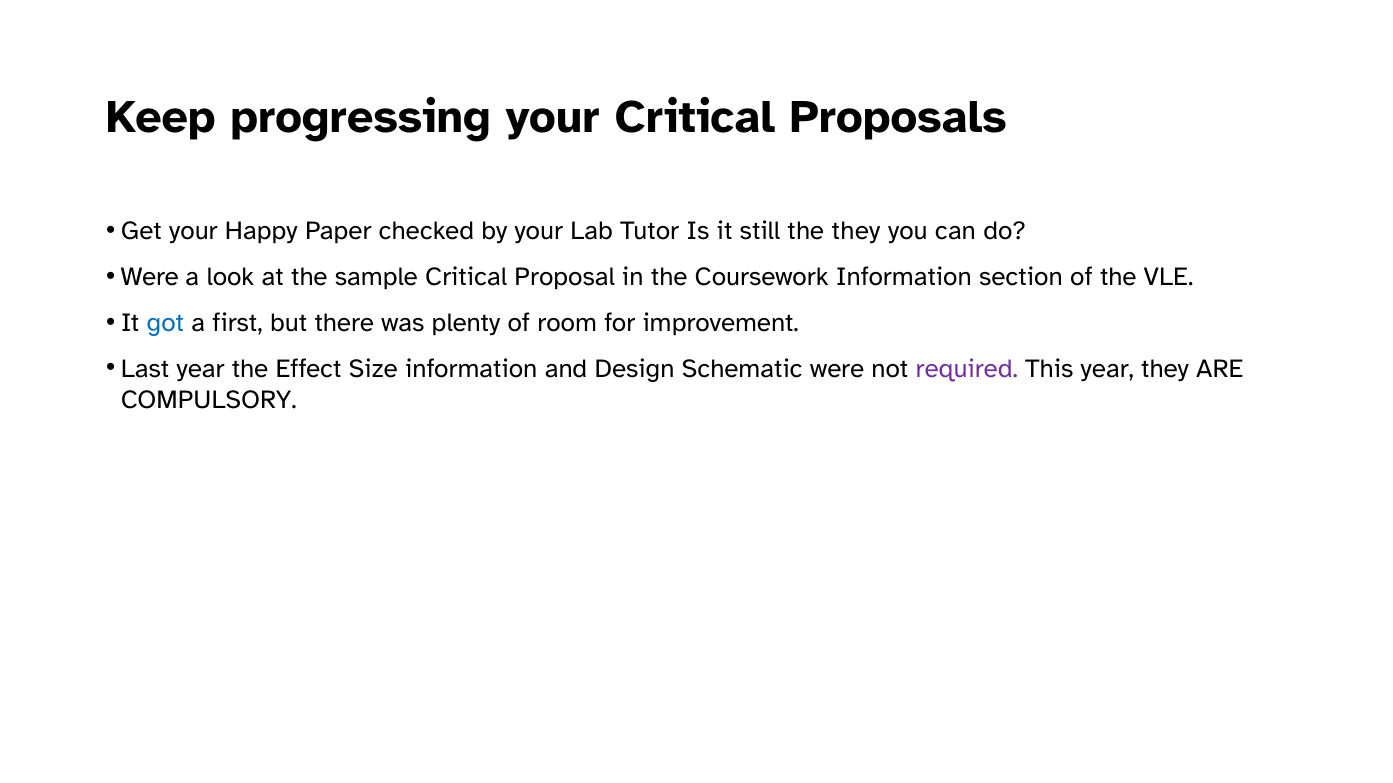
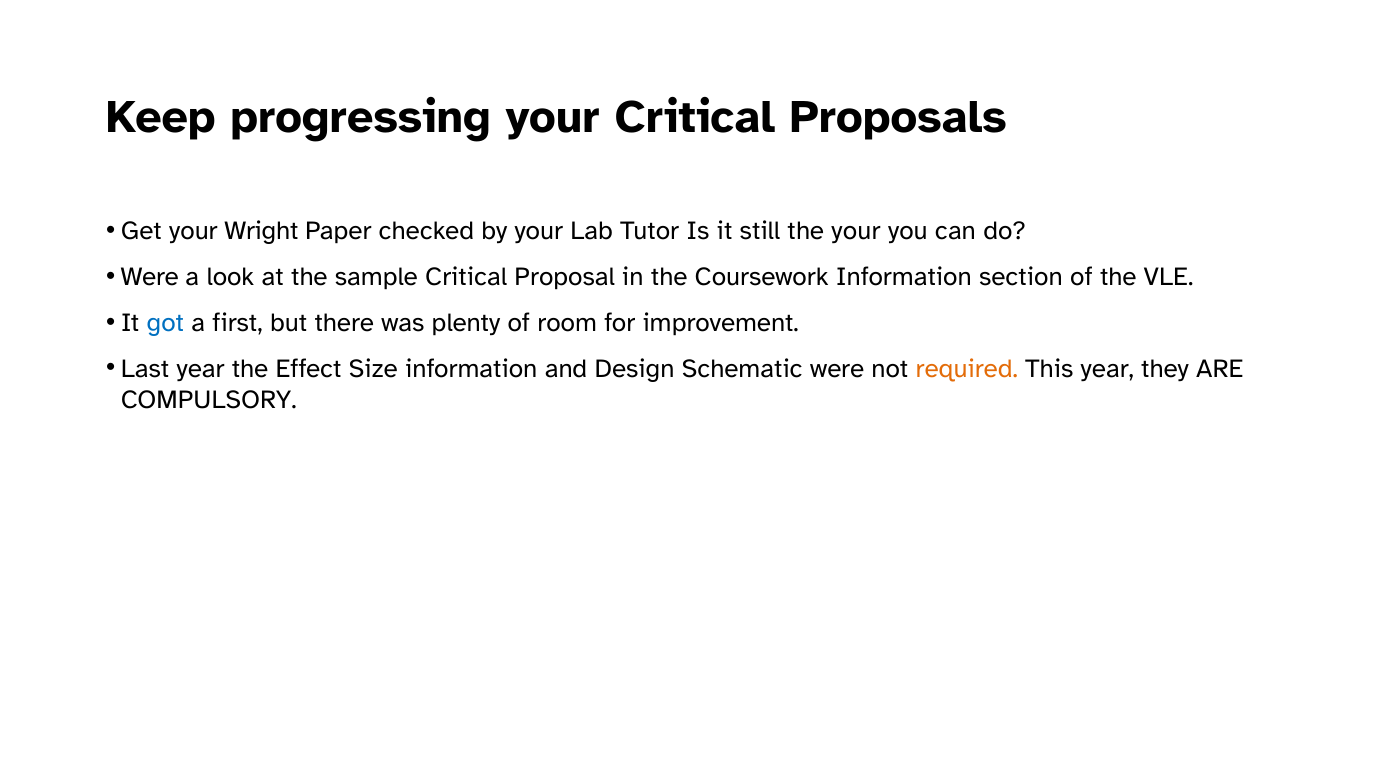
Happy: Happy -> Wright
the they: they -> your
required colour: purple -> orange
